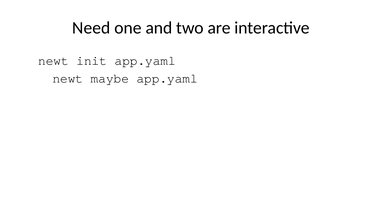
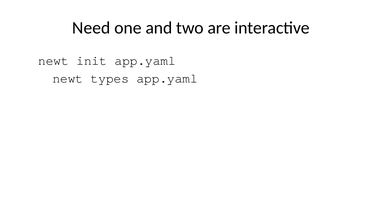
maybe: maybe -> types
